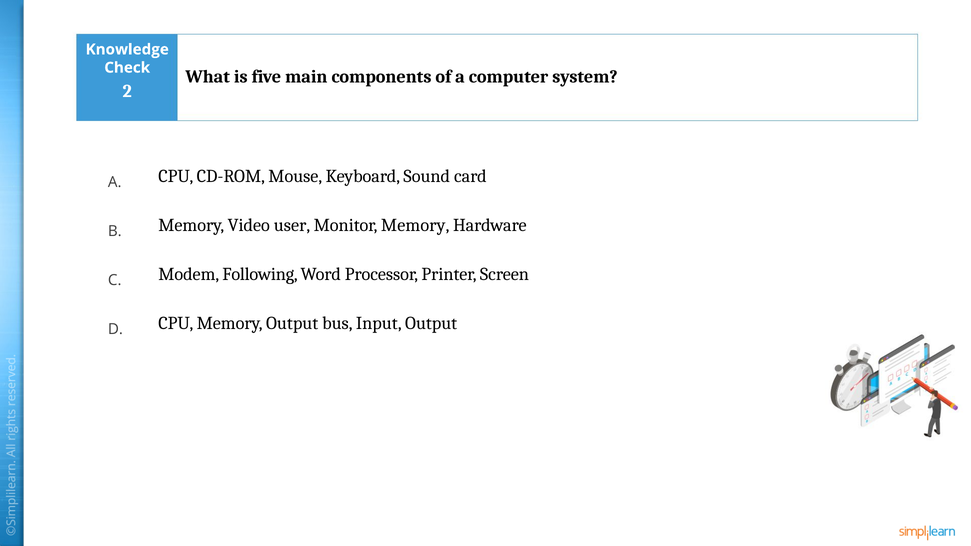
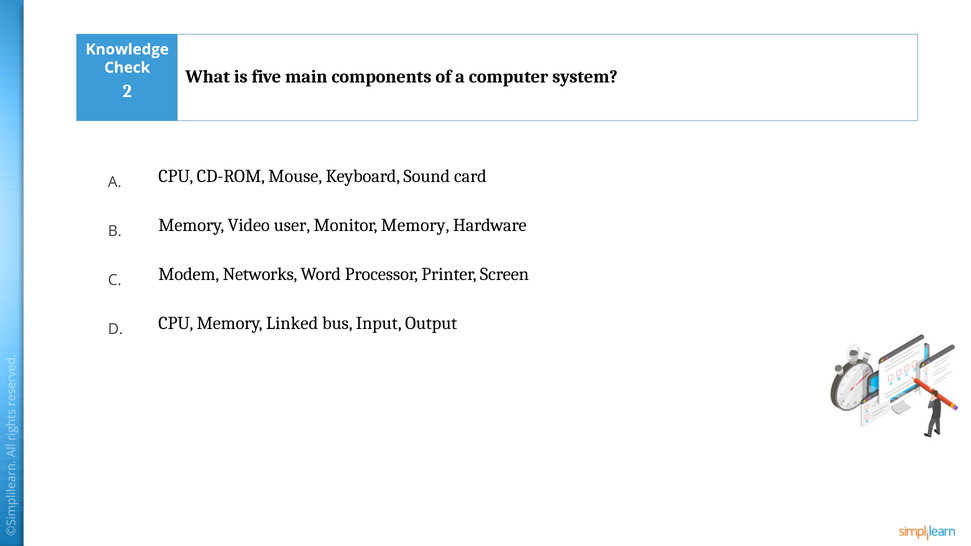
Following: Following -> Networks
Memory Output: Output -> Linked
